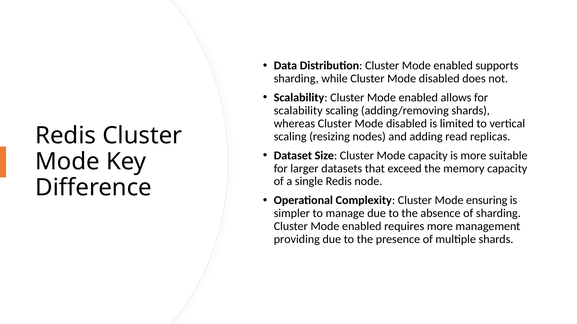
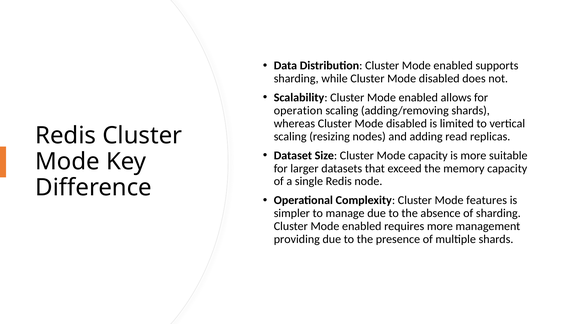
scalability at (298, 111): scalability -> operation
ensuring: ensuring -> features
